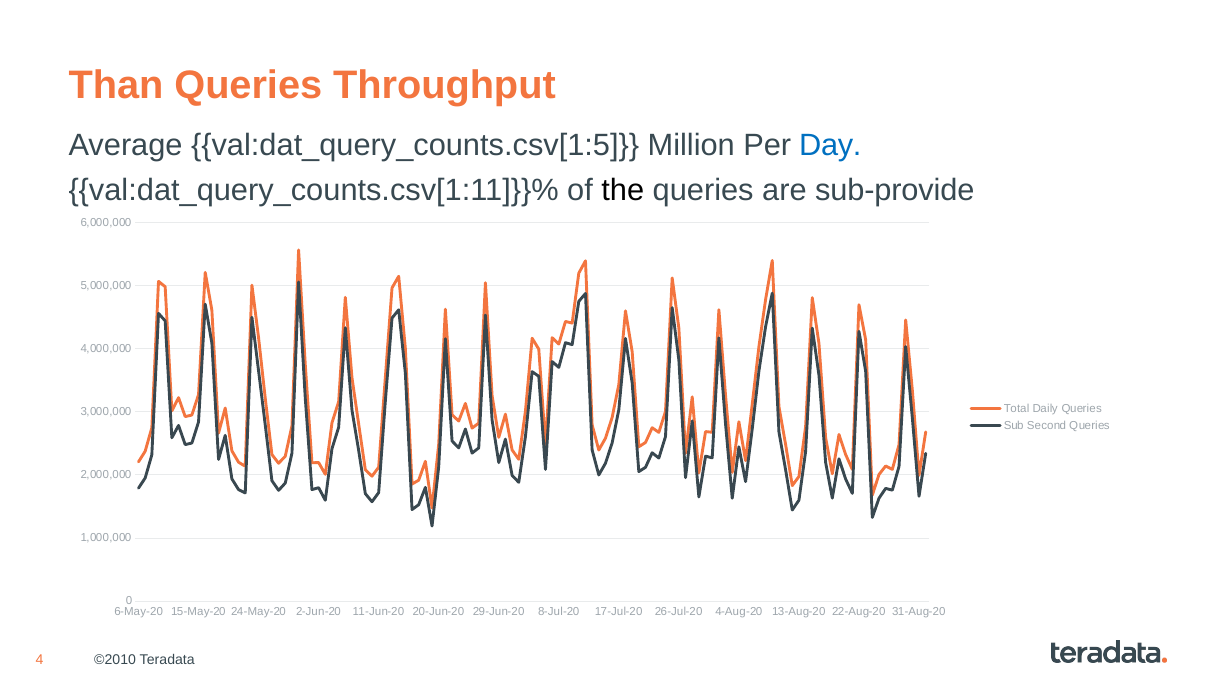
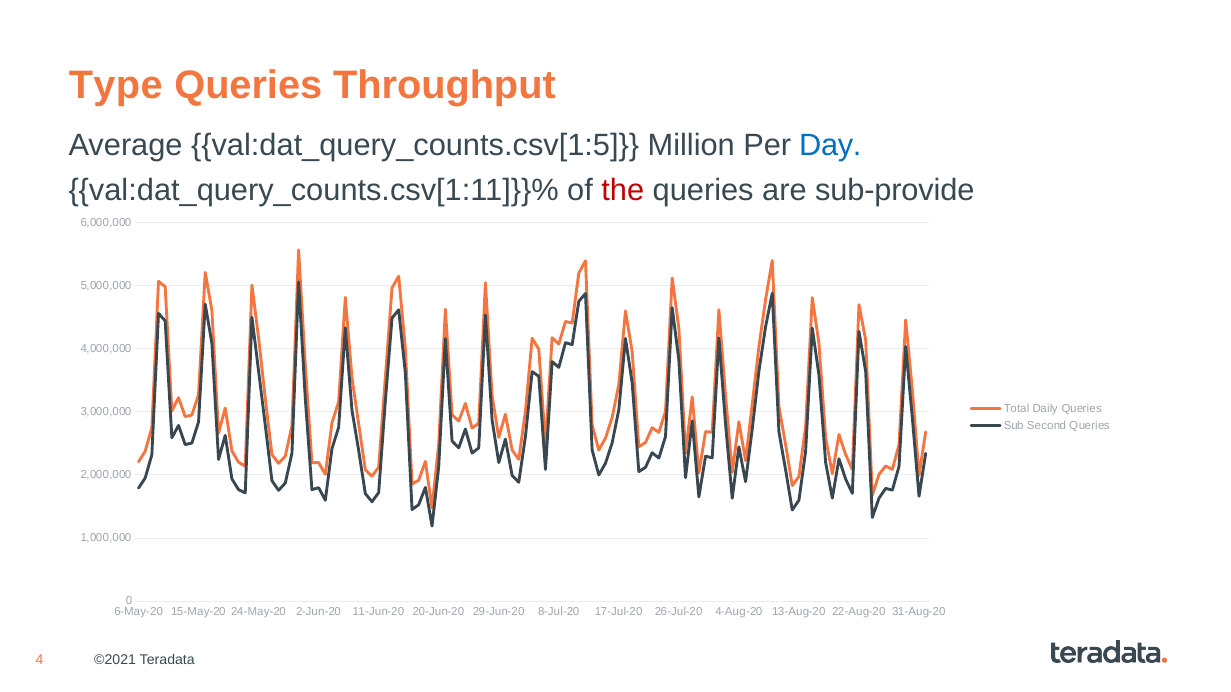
Than: Than -> Type
the colour: black -> red
©2010: ©2010 -> ©2021
